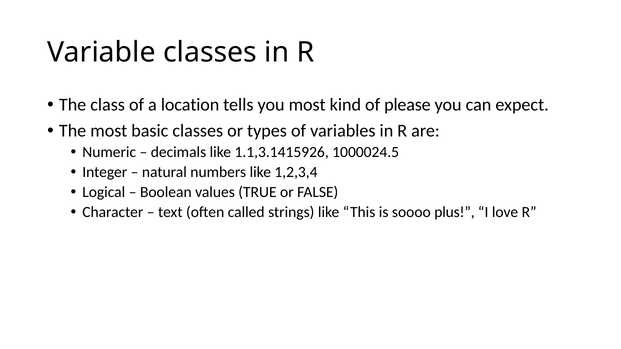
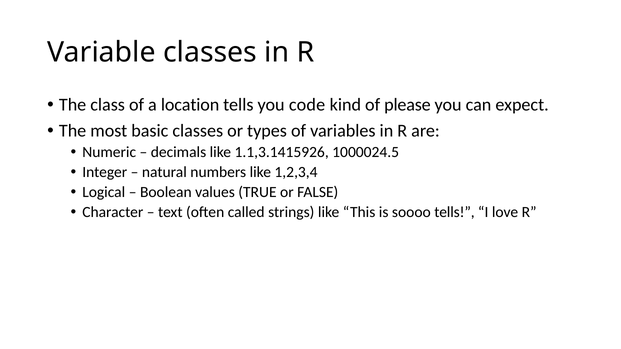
you most: most -> code
soooo plus: plus -> tells
